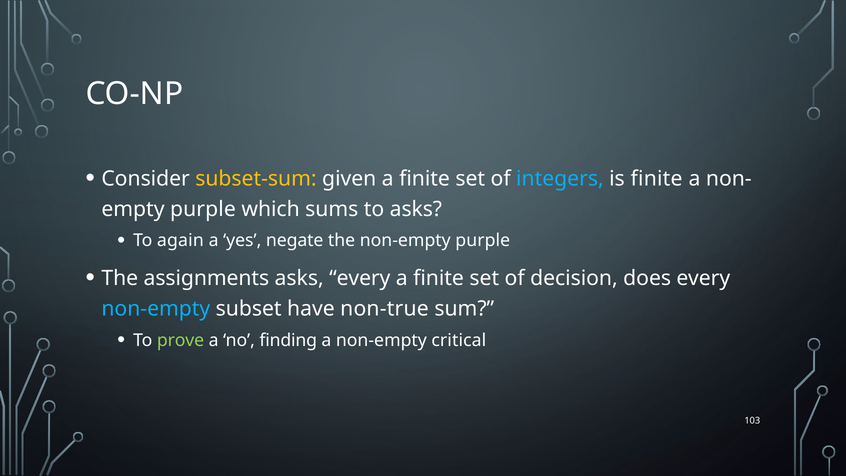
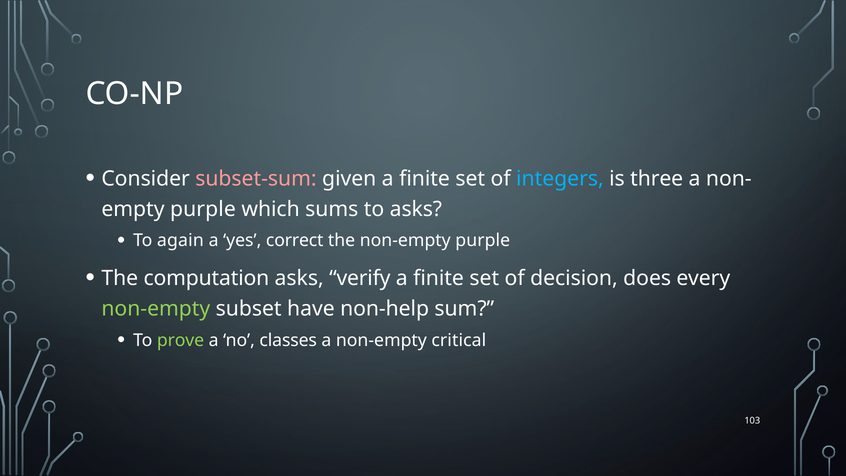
subset-sum colour: yellow -> pink
is finite: finite -> three
negate: negate -> correct
assignments: assignments -> computation
asks every: every -> verify
non-empty at (156, 308) colour: light blue -> light green
non-true: non-true -> non-help
finding: finding -> classes
